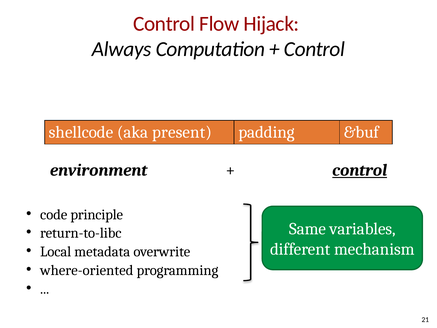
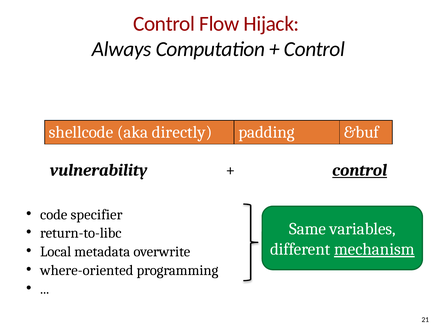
present: present -> directly
environment: environment -> vulnerability
principle: principle -> specifier
mechanism underline: none -> present
